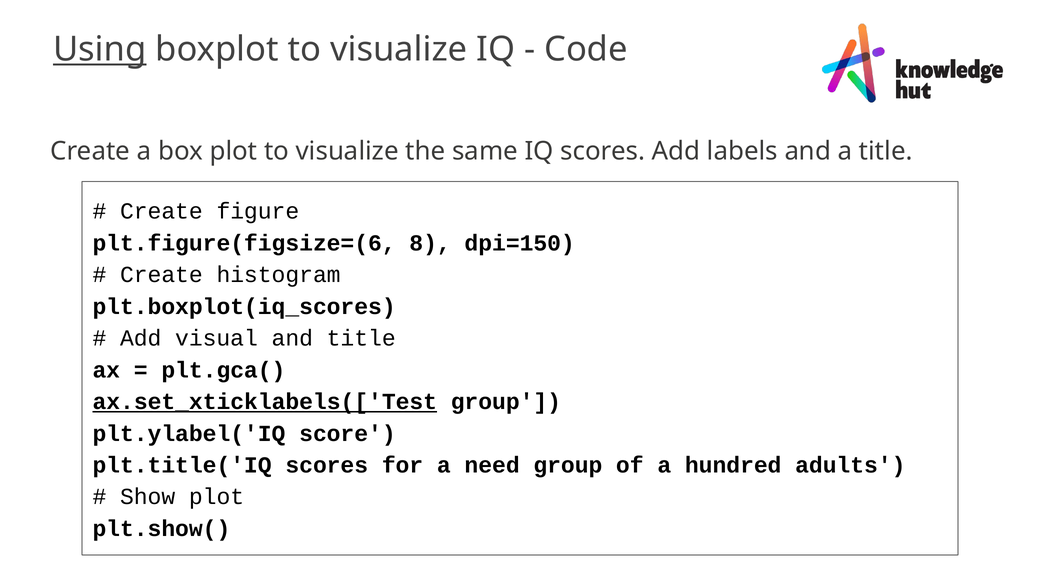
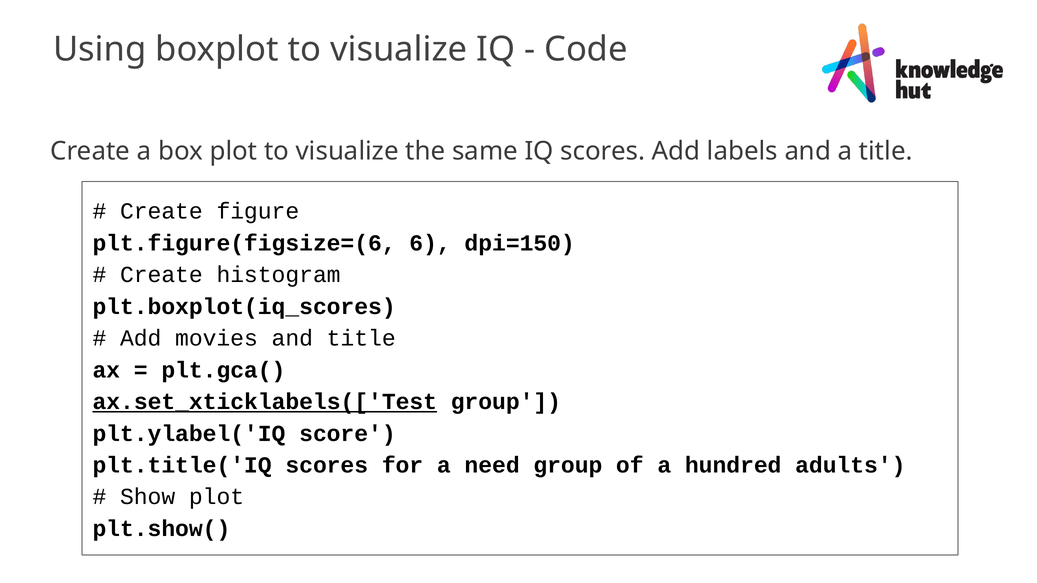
Using underline: present -> none
8: 8 -> 6
visual: visual -> movies
